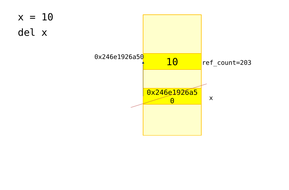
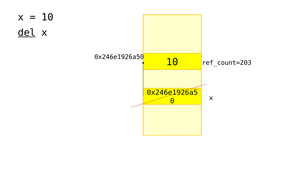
del underline: none -> present
